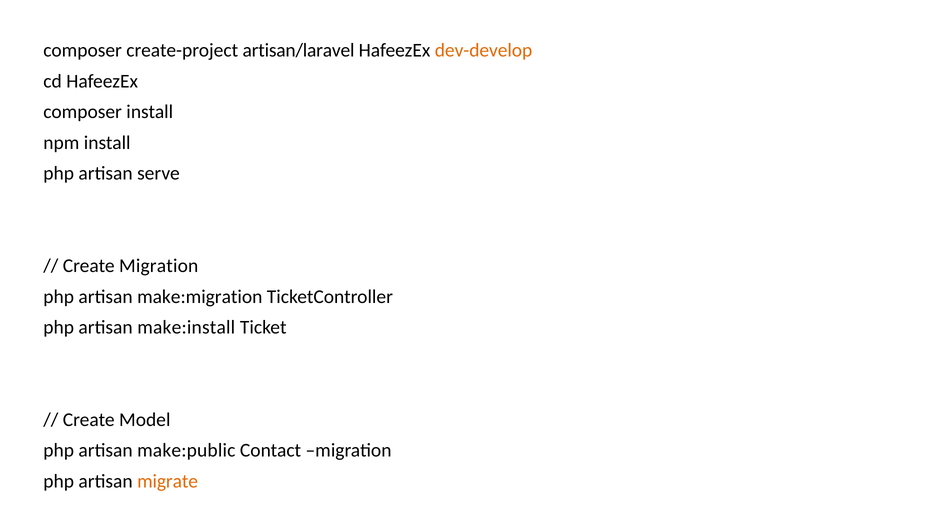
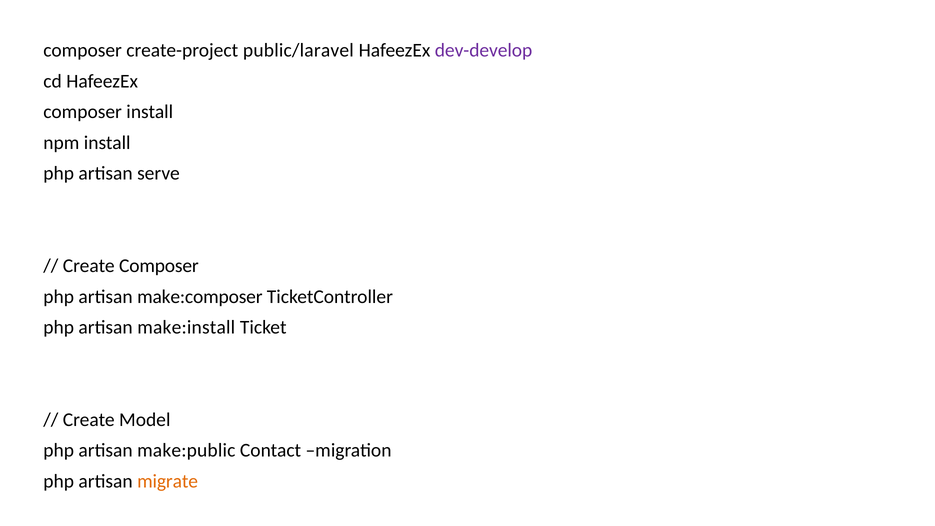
artisan/laravel: artisan/laravel -> public/laravel
dev-develop colour: orange -> purple
Create Migration: Migration -> Composer
make:migration: make:migration -> make:composer
